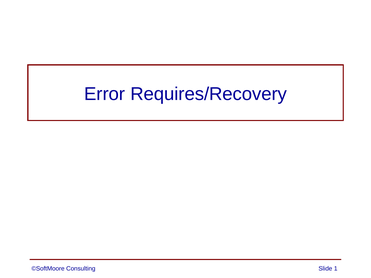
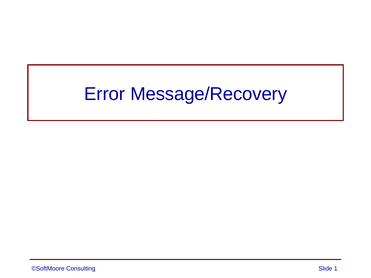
Requires/Recovery: Requires/Recovery -> Message/Recovery
